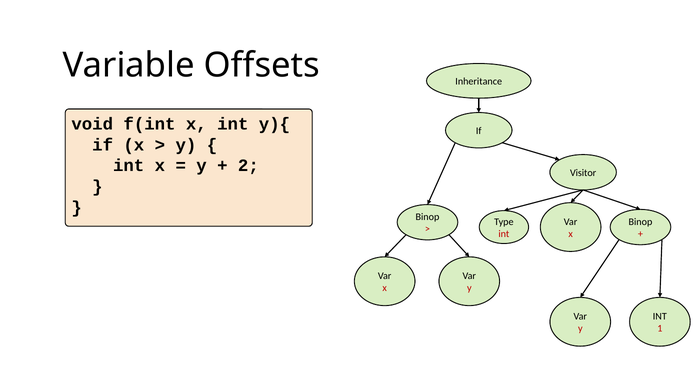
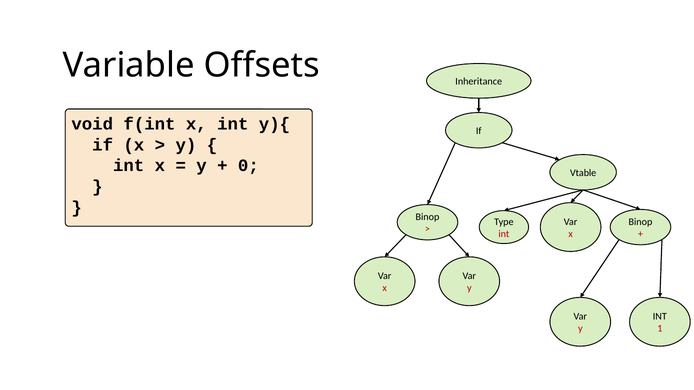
2: 2 -> 0
Visitor: Visitor -> Vtable
